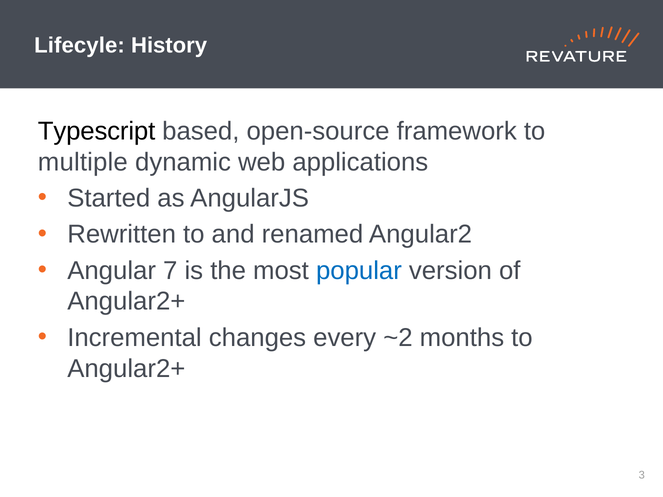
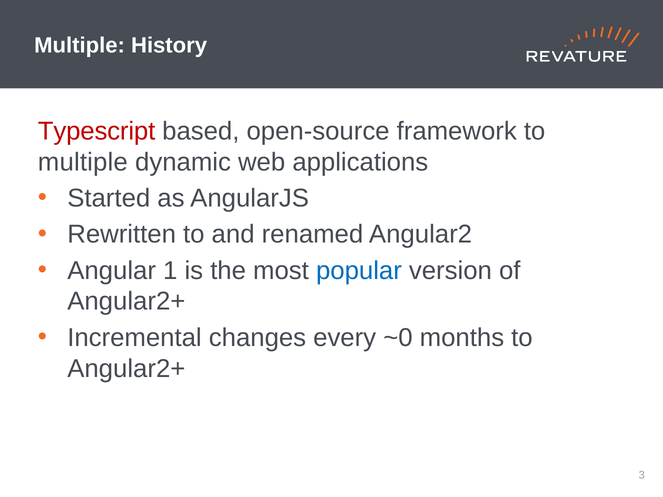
Lifecyle at (79, 46): Lifecyle -> Multiple
Typescript colour: black -> red
7: 7 -> 1
~2: ~2 -> ~0
